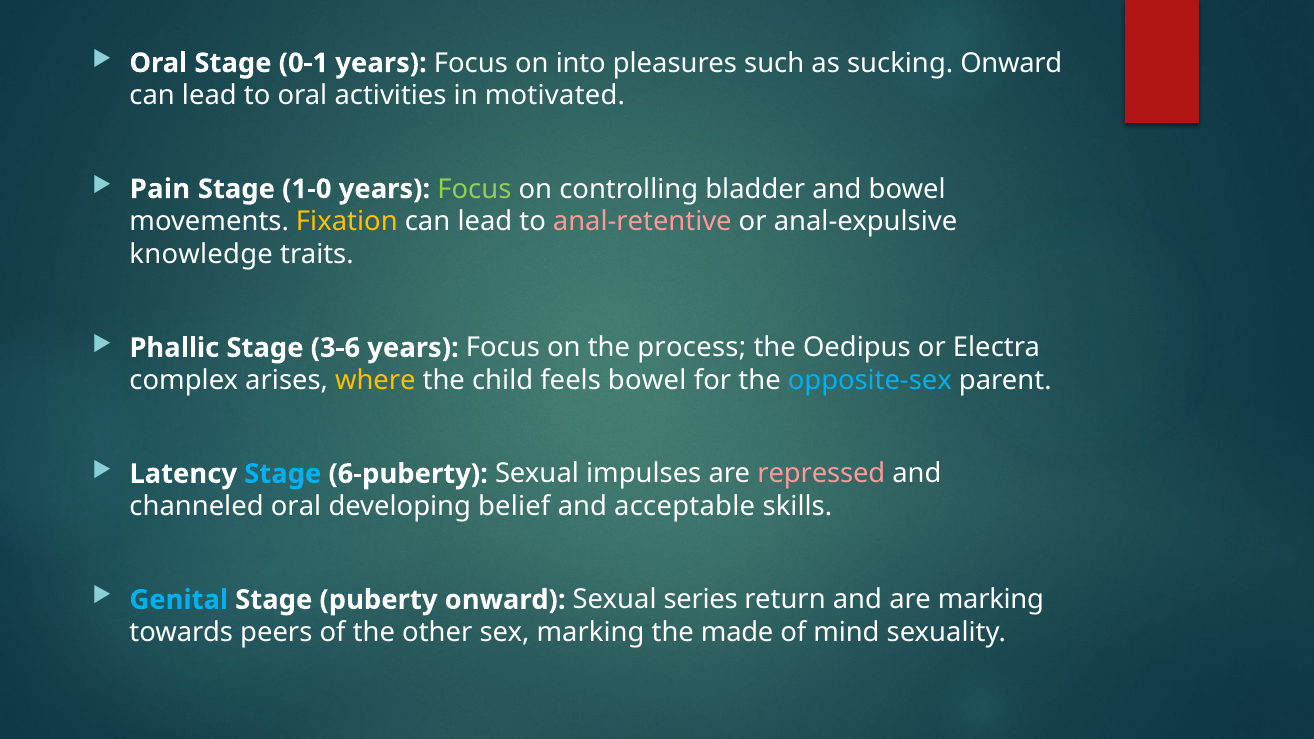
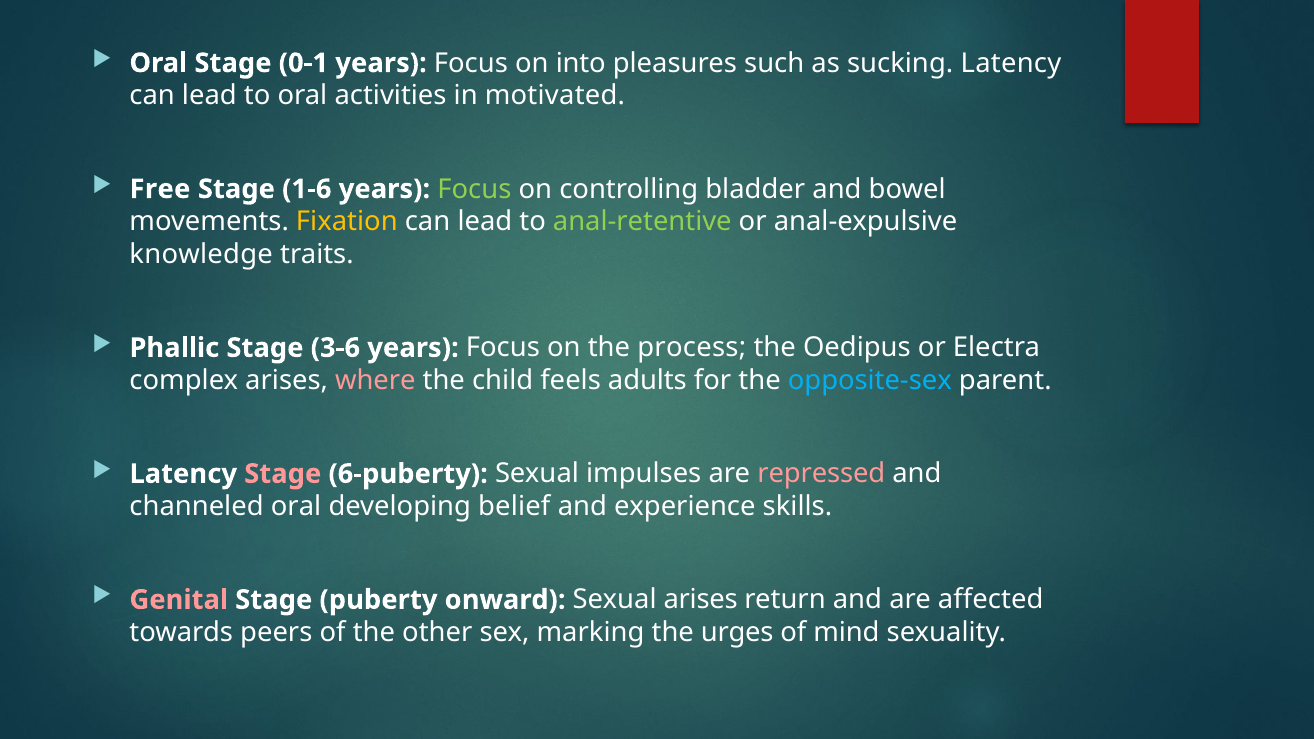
sucking Onward: Onward -> Latency
Pain: Pain -> Free
1-0: 1-0 -> 1-6
anal-retentive colour: pink -> light green
where colour: yellow -> pink
feels bowel: bowel -> adults
Stage at (283, 474) colour: light blue -> pink
acceptable: acceptable -> experience
Genital colour: light blue -> pink
Sexual series: series -> arises
are marking: marking -> affected
made: made -> urges
